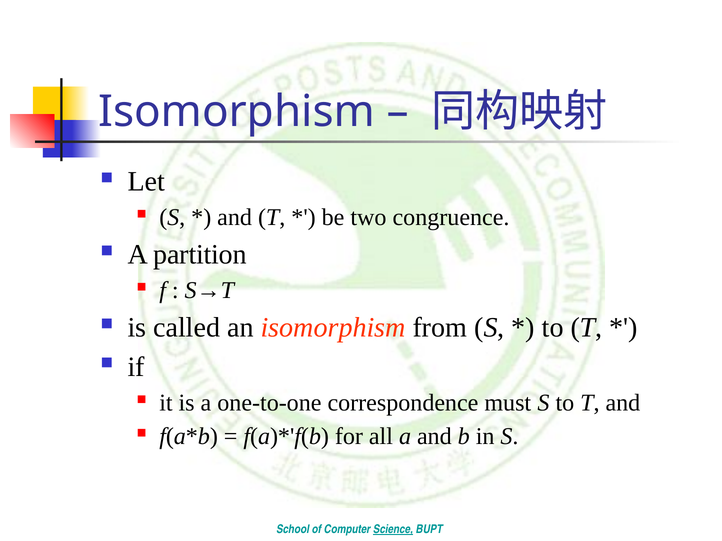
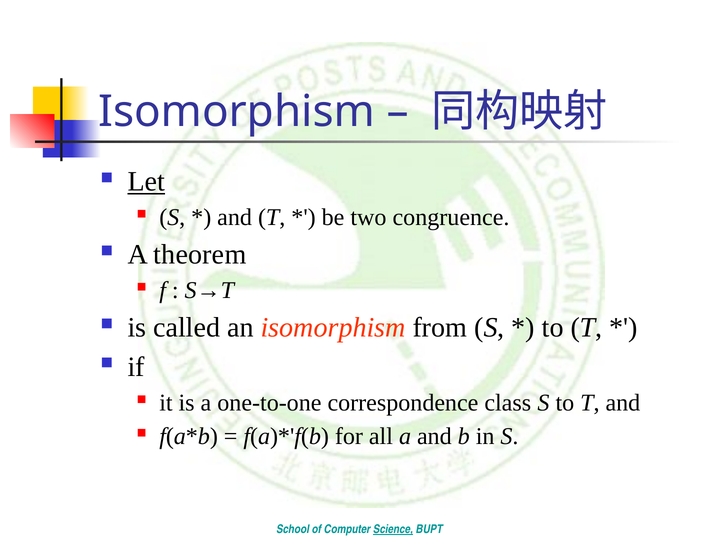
Let underline: none -> present
partition: partition -> theorem
must: must -> class
